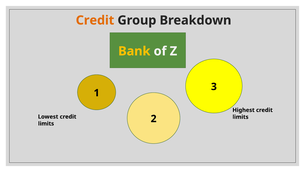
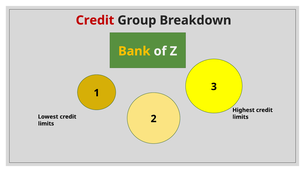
Credit at (95, 20) colour: orange -> red
